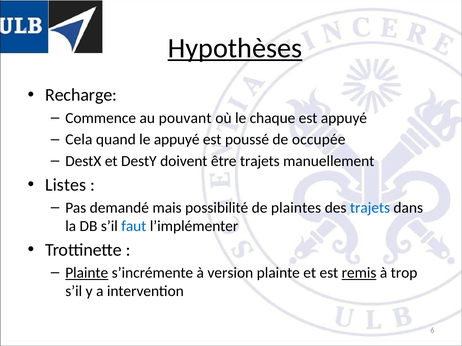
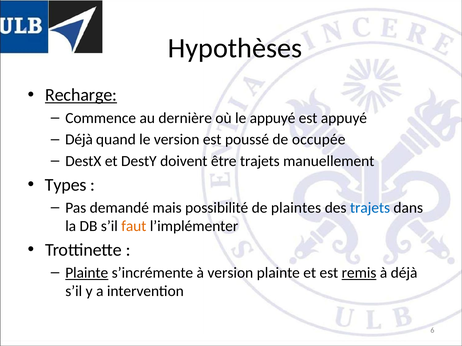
Hypothèses underline: present -> none
Recharge underline: none -> present
pouvant: pouvant -> dernière
le chaque: chaque -> appuyé
Cela at (79, 140): Cela -> Déjà
le appuyé: appuyé -> version
Listes: Listes -> Types
faut colour: blue -> orange
à trop: trop -> déjà
